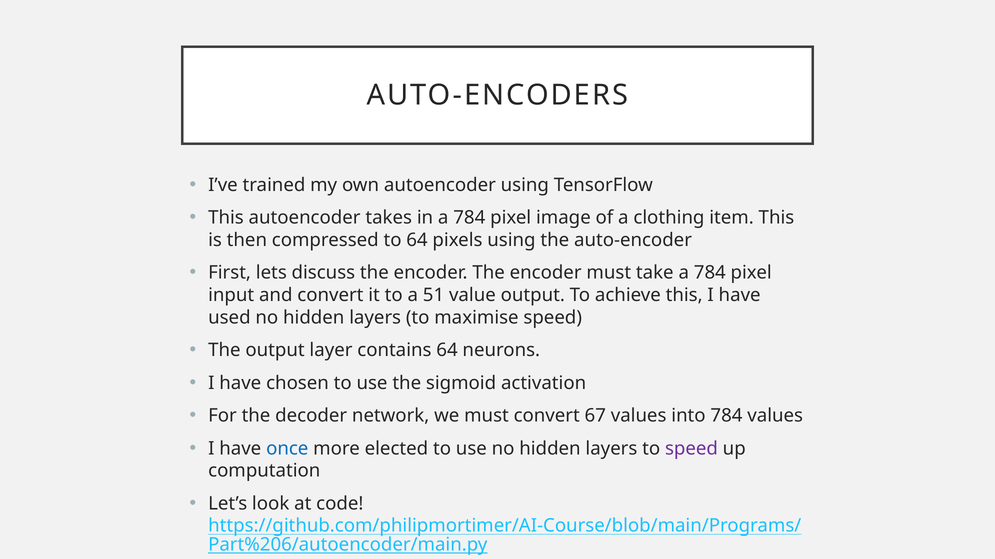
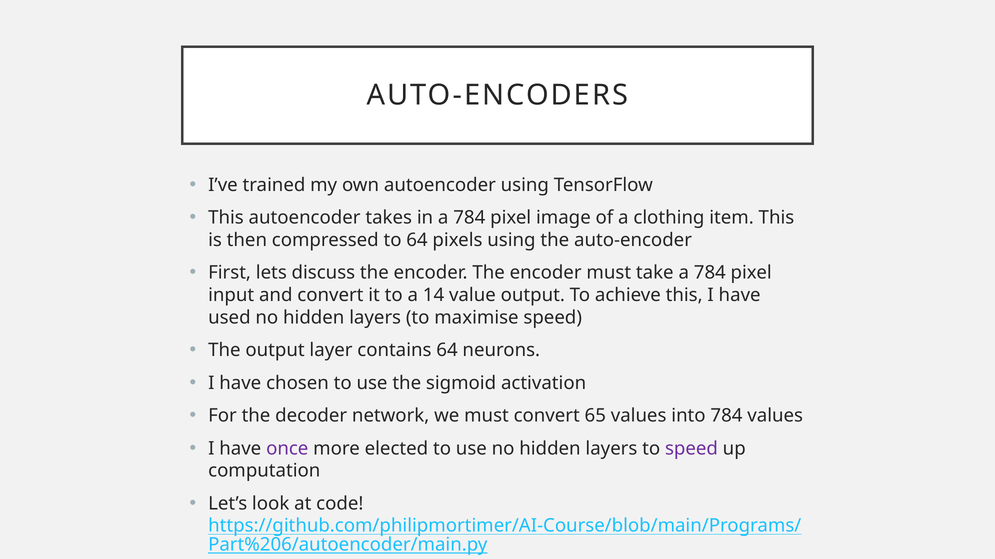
51: 51 -> 14
67: 67 -> 65
once colour: blue -> purple
